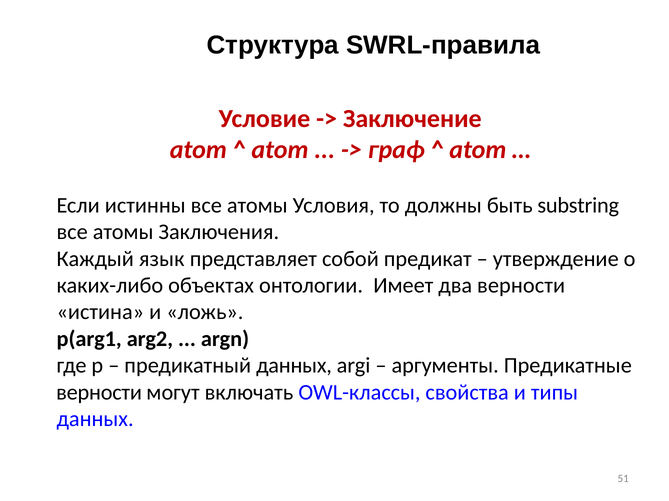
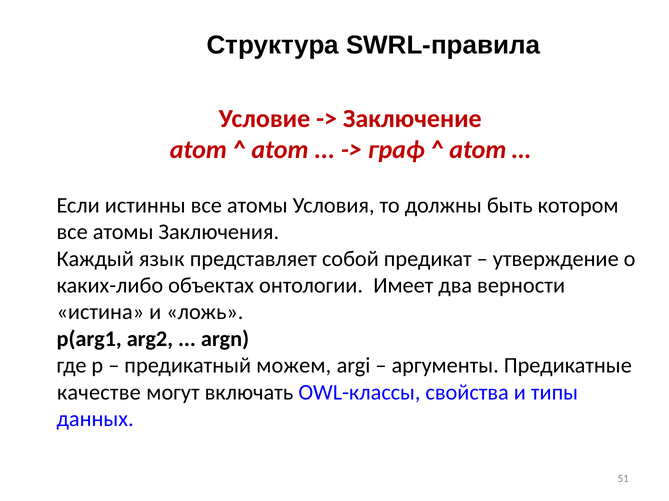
substring: substring -> котором
предикатный данных: данных -> можем
верности at (99, 393): верности -> качестве
